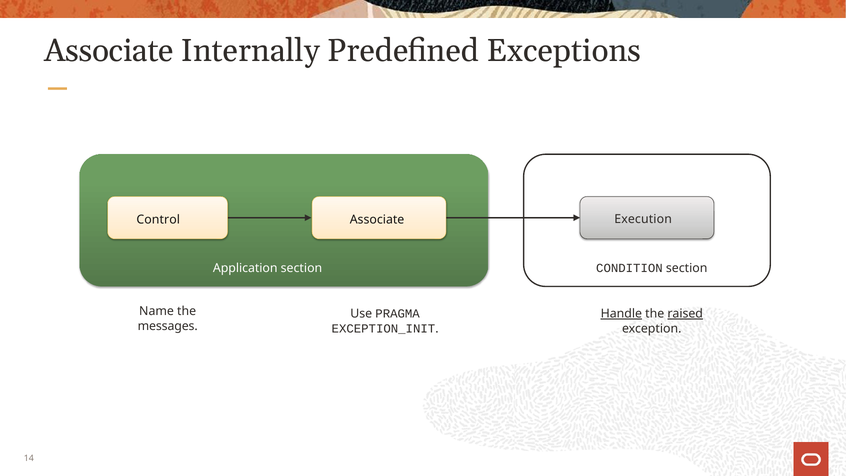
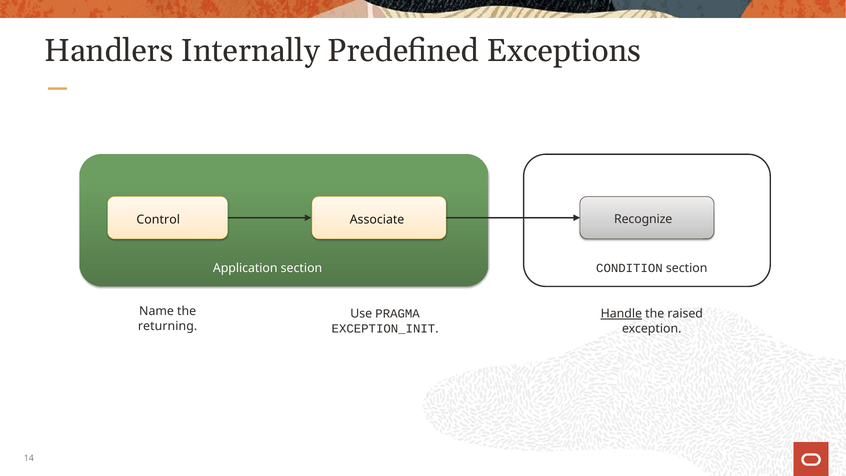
Associate at (109, 51): Associate -> Handlers
Execution: Execution -> Recognize
raised underline: present -> none
messages: messages -> returning
